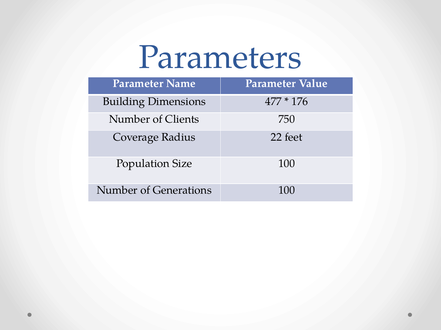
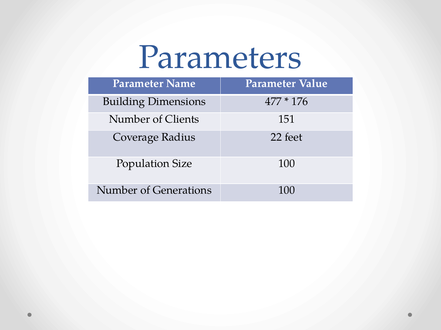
750: 750 -> 151
